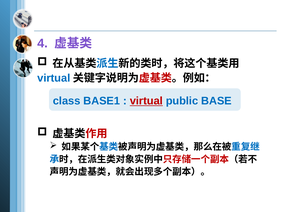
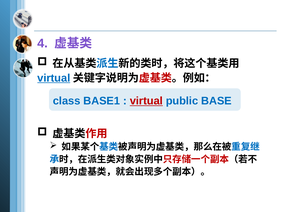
virtual at (54, 78) underline: none -> present
